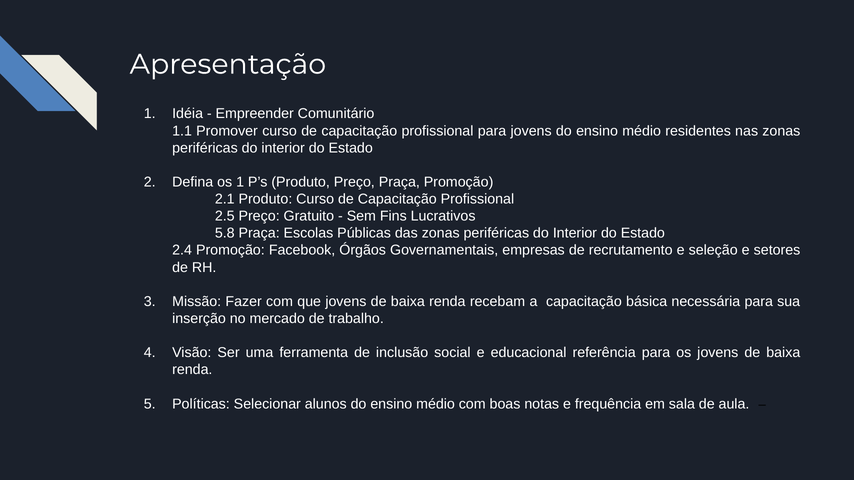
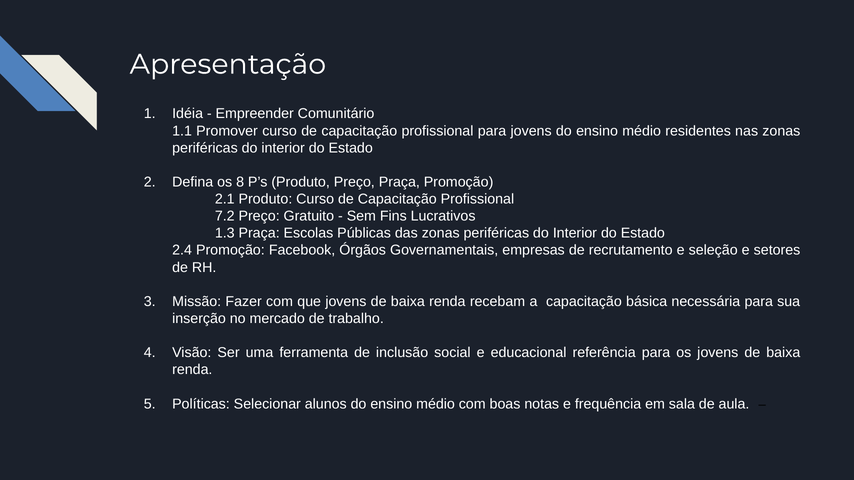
os 1: 1 -> 8
2.5: 2.5 -> 7.2
5.8: 5.8 -> 1.3
